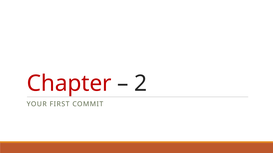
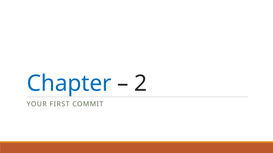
Chapter colour: red -> blue
